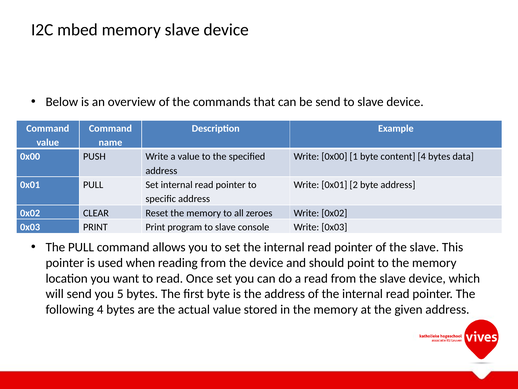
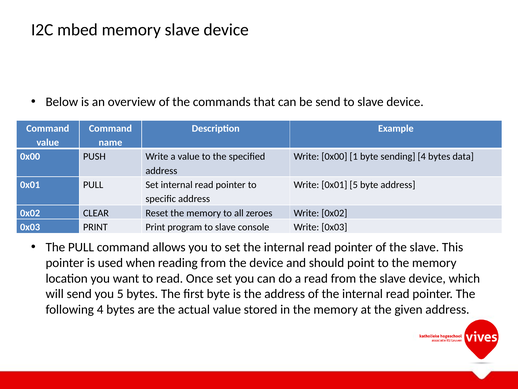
content: content -> sending
0x01 2: 2 -> 5
